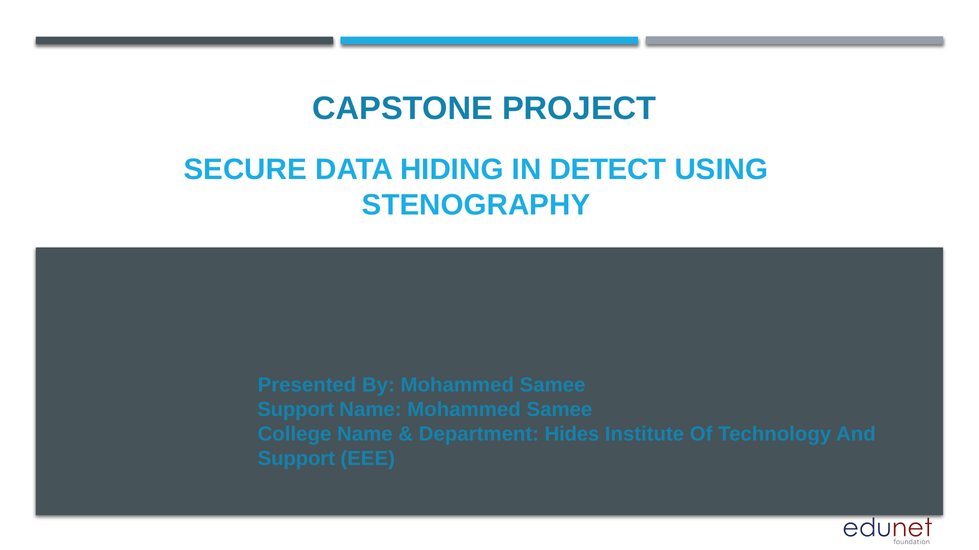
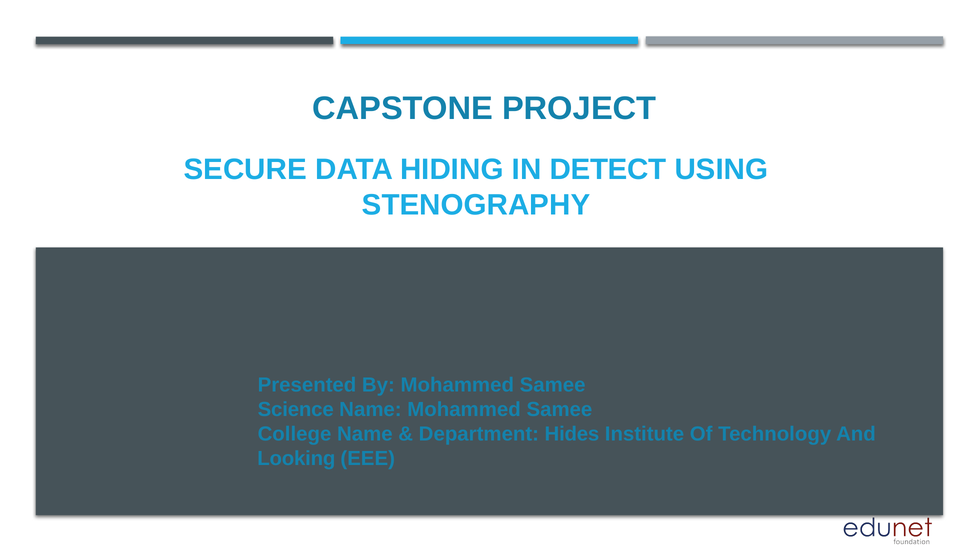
Support at (296, 410): Support -> Science
Support at (296, 459): Support -> Looking
